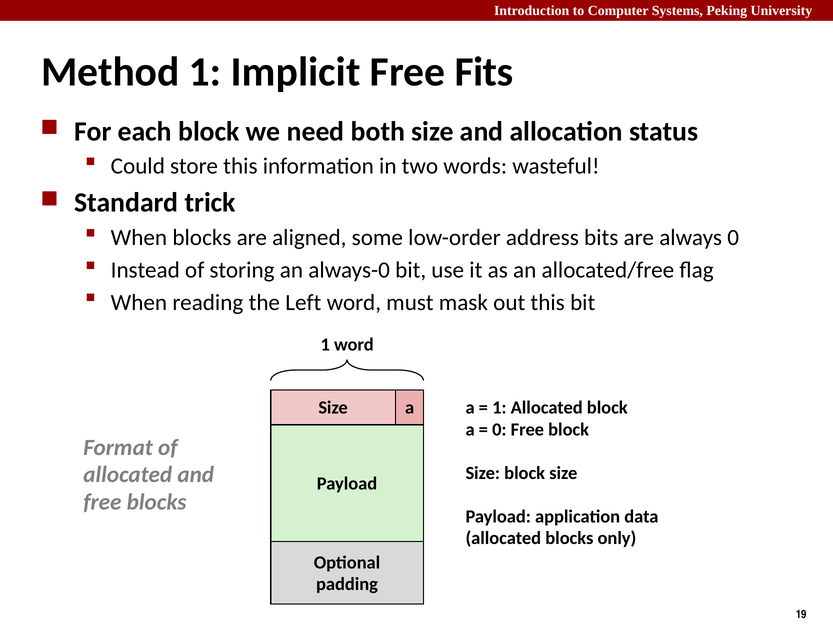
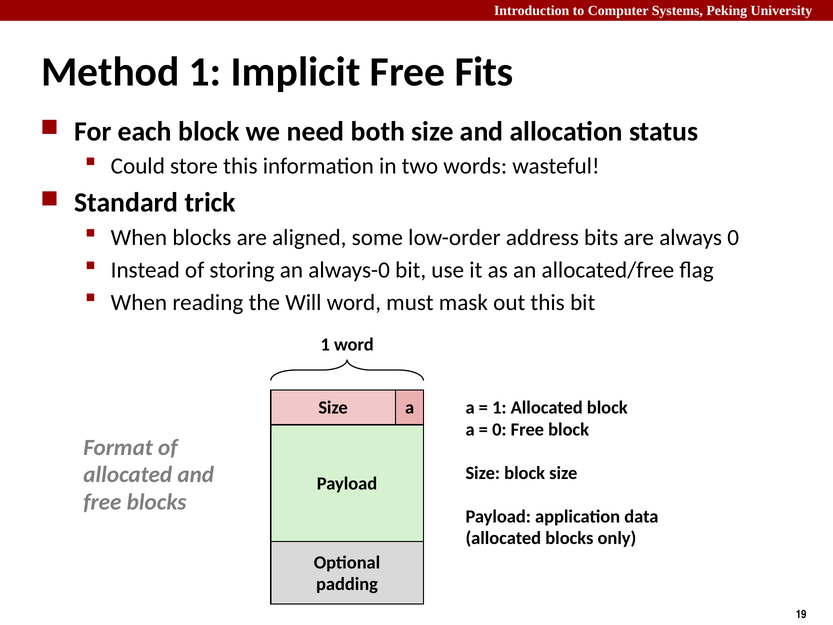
Left: Left -> Will
